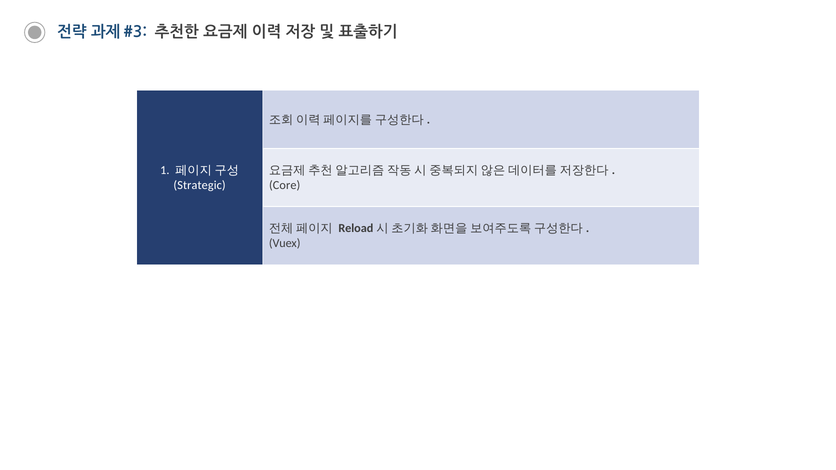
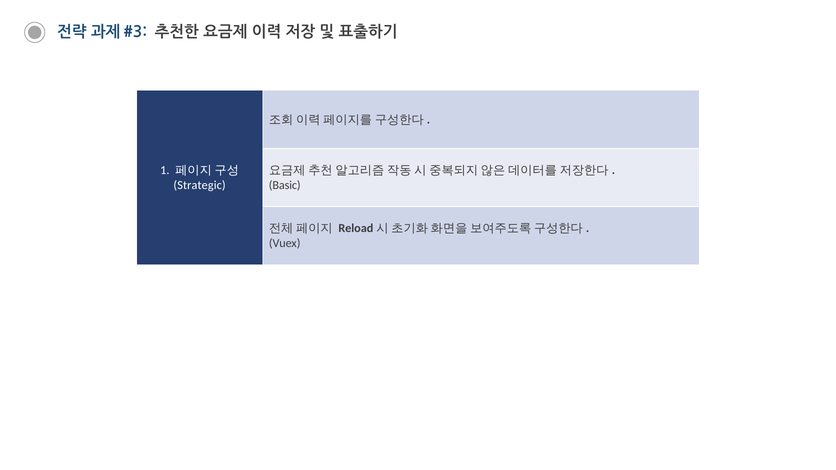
Core: Core -> Basic
